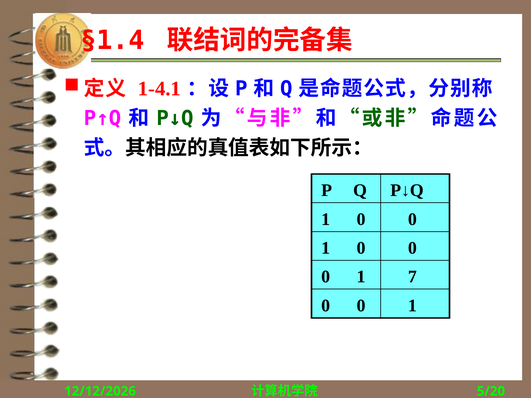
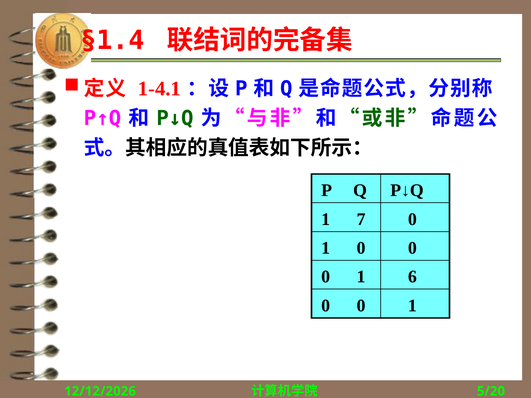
0 at (361, 219): 0 -> 7
7: 7 -> 6
